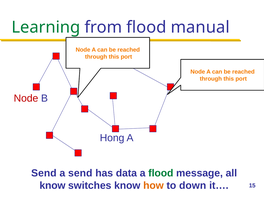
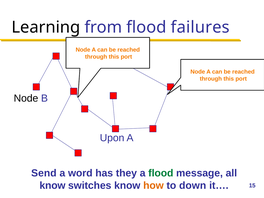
Learning colour: green -> black
manual: manual -> failures
Node at (26, 98) colour: red -> black
Hong: Hong -> Upon
a send: send -> word
data: data -> they
